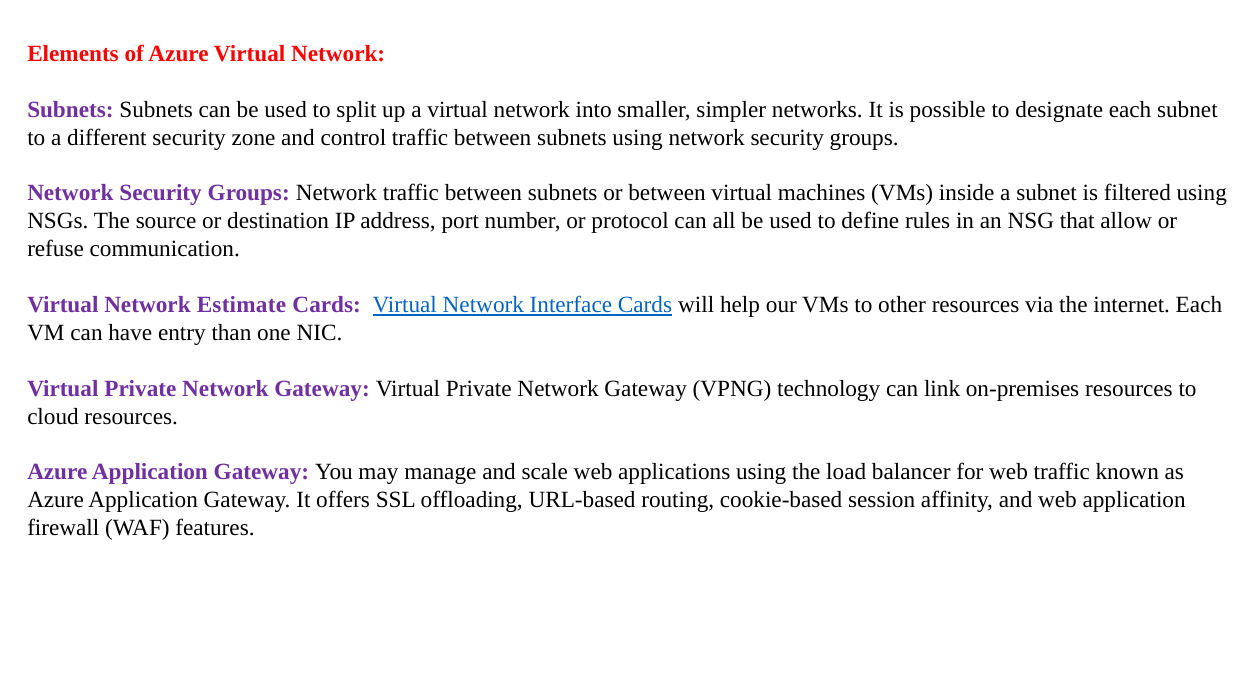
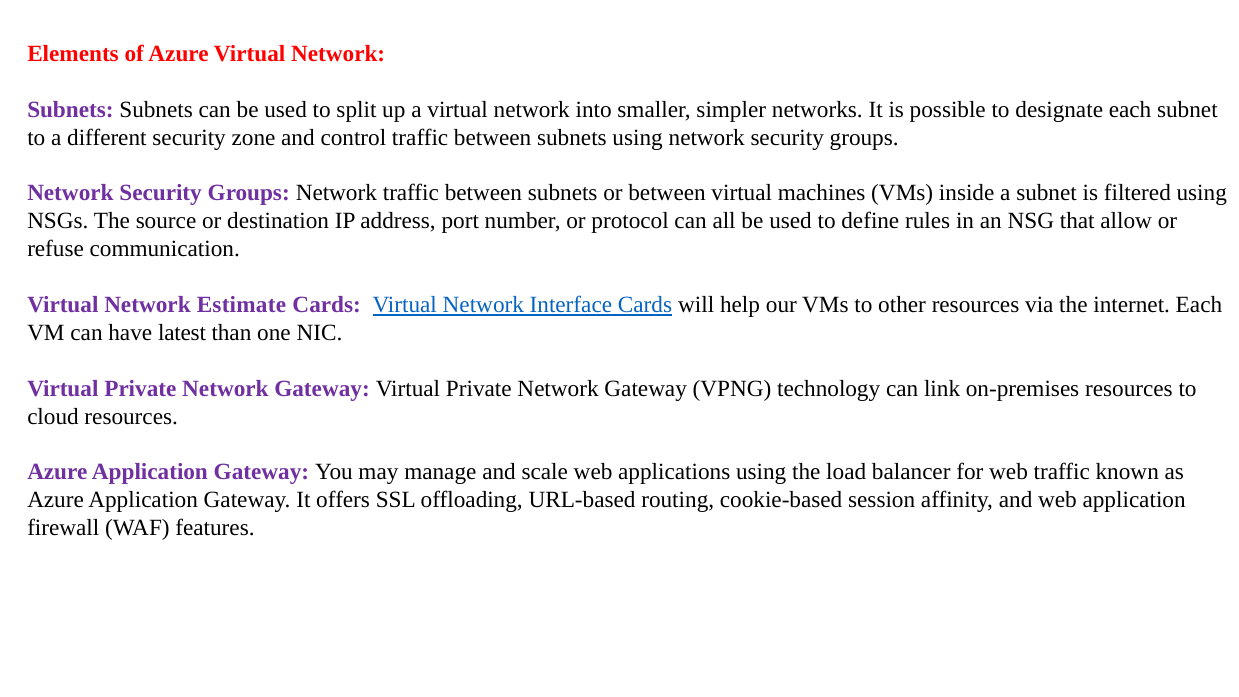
entry: entry -> latest
